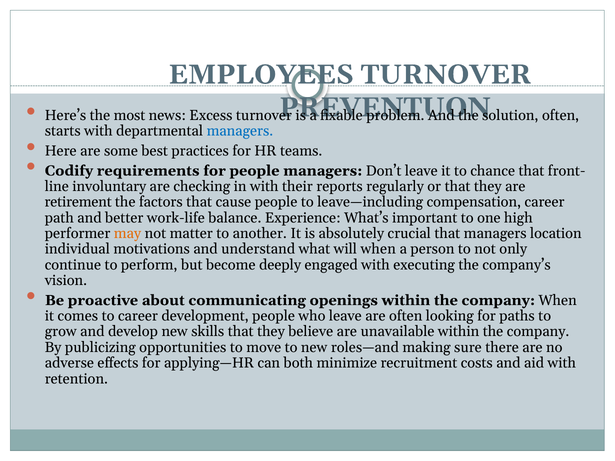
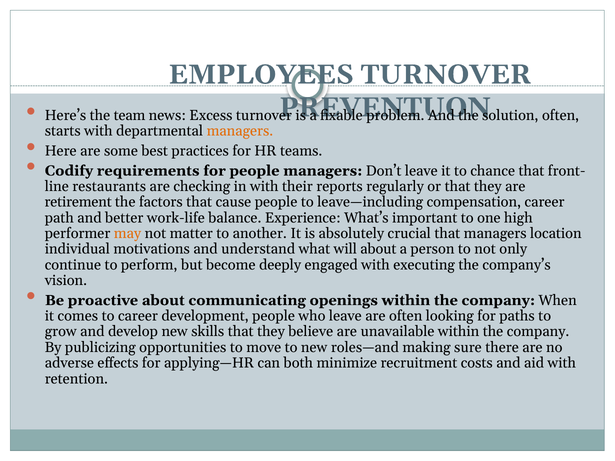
most: most -> team
managers at (240, 131) colour: blue -> orange
involuntary: involuntary -> restaurants
will when: when -> about
